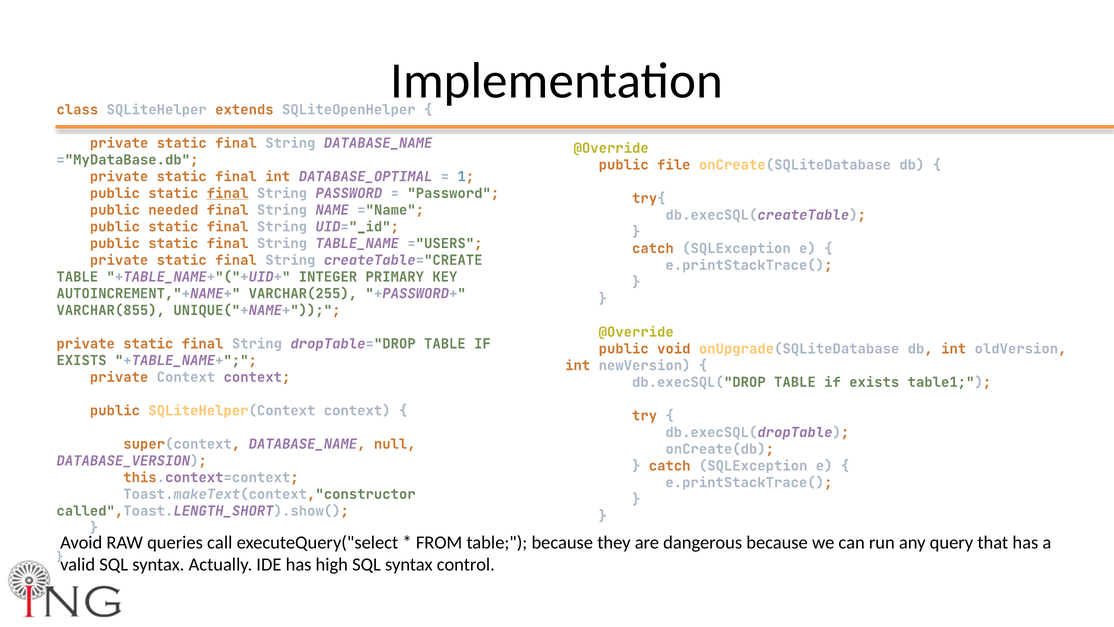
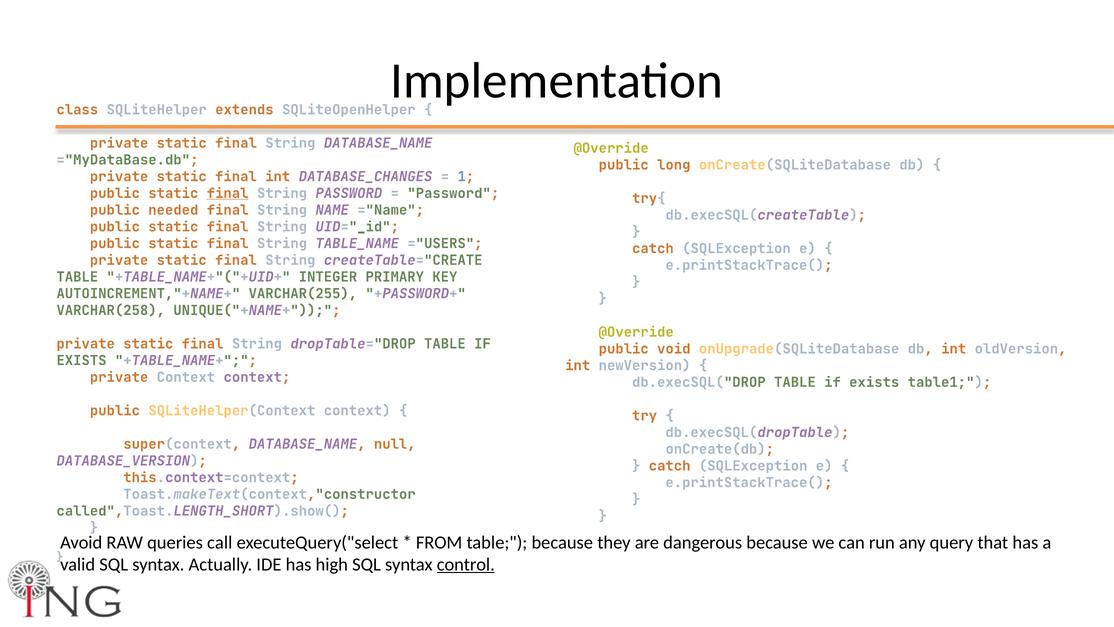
file: file -> long
DATABASE_OPTIMAL: DATABASE_OPTIMAL -> DATABASE_CHANGES
VARCHAR(855: VARCHAR(855 -> VARCHAR(258
control underline: none -> present
